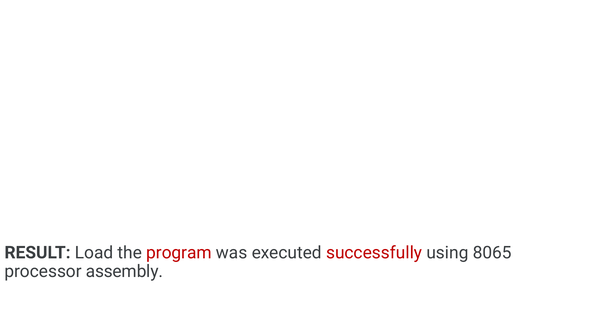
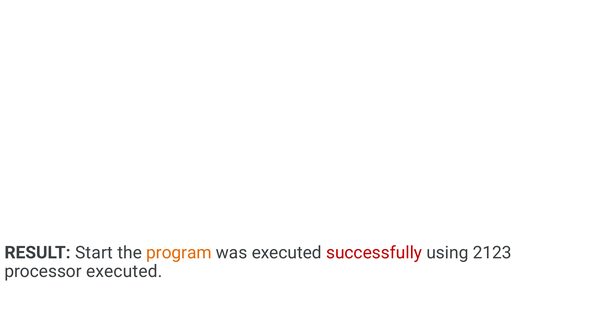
Load: Load -> Start
program colour: red -> orange
8065: 8065 -> 2123
processor assembly: assembly -> executed
